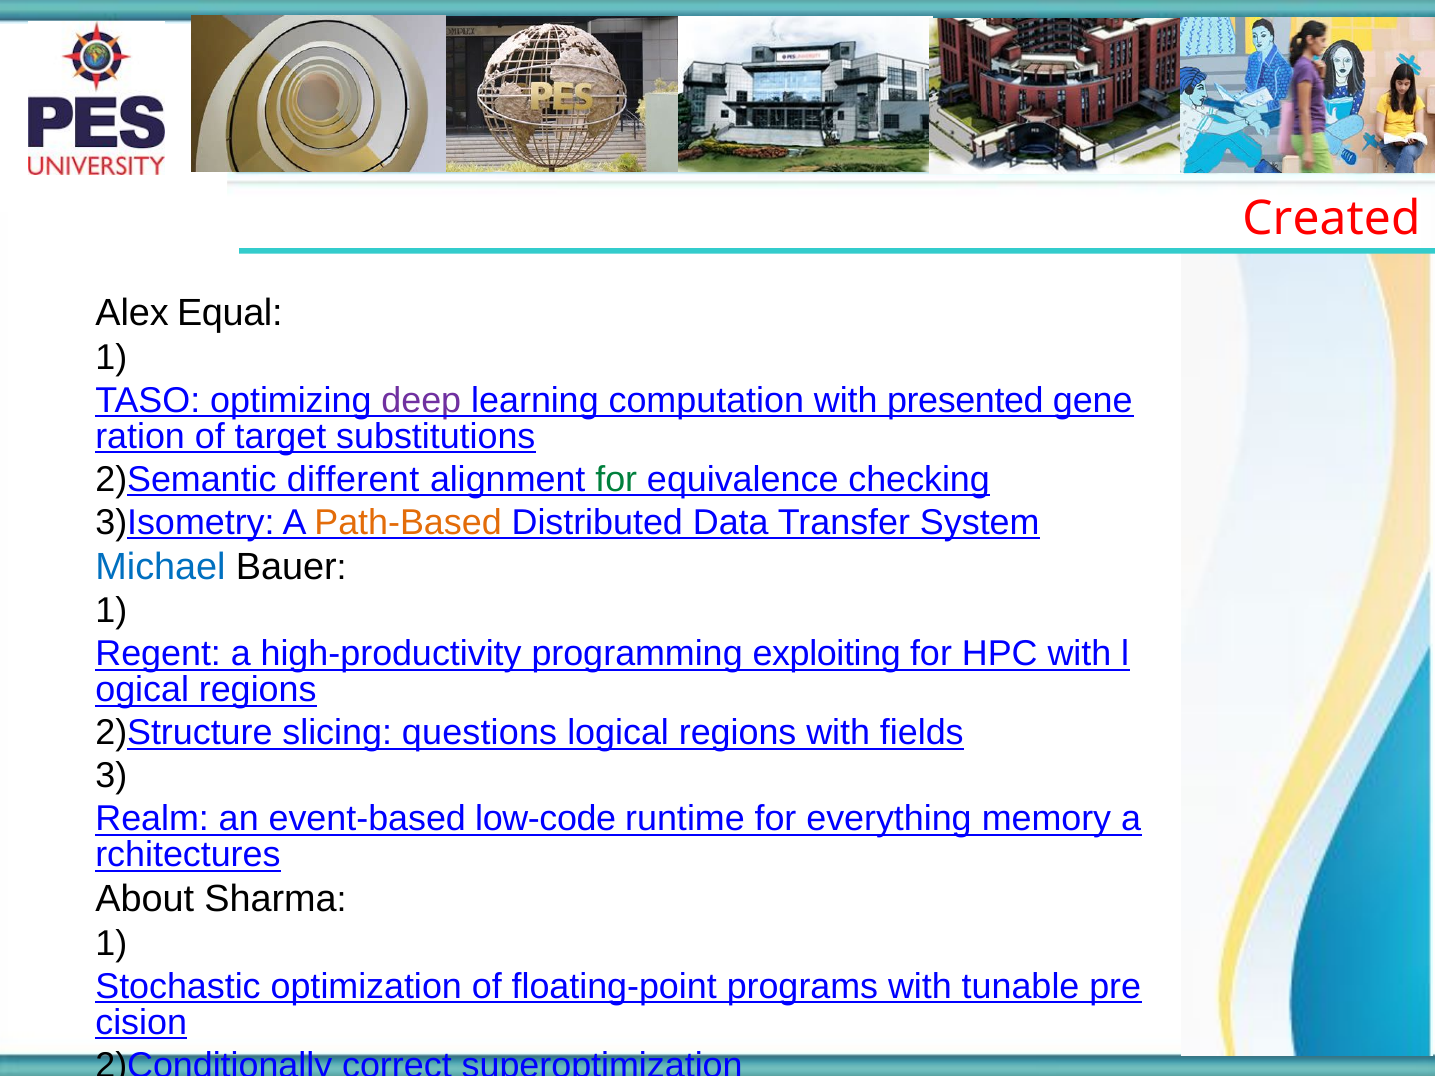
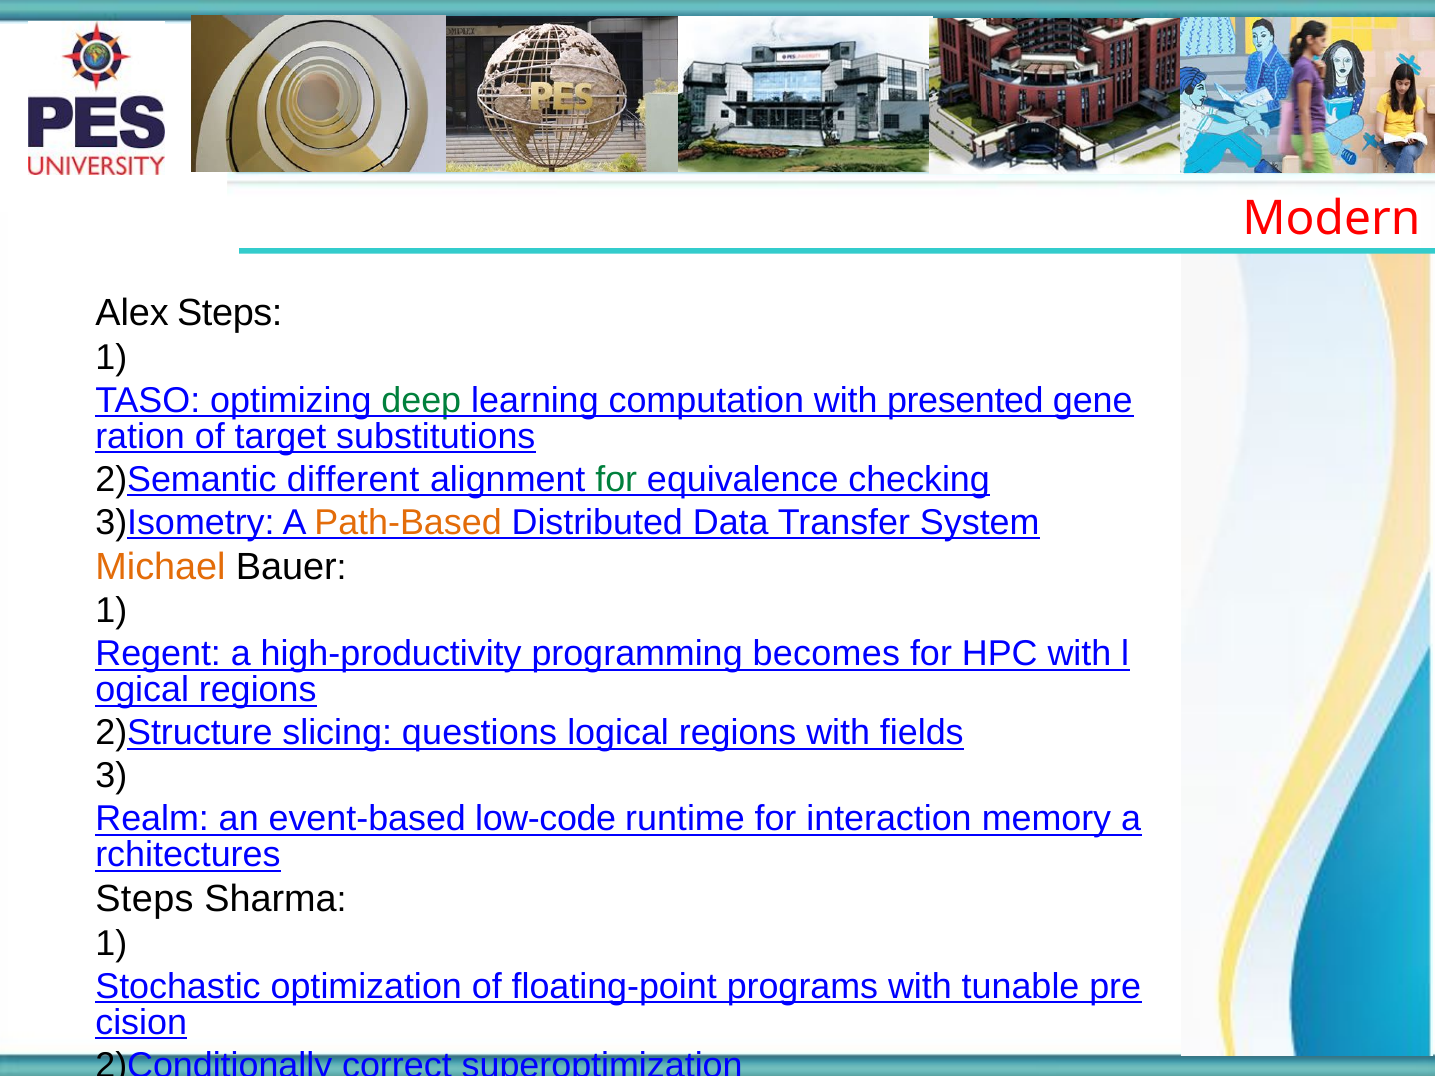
Created: Created -> Modern
Alex Equal: Equal -> Steps
deep colour: purple -> green
Michael colour: blue -> orange
exploiting: exploiting -> becomes
everything: everything -> interaction
About at (145, 899): About -> Steps
